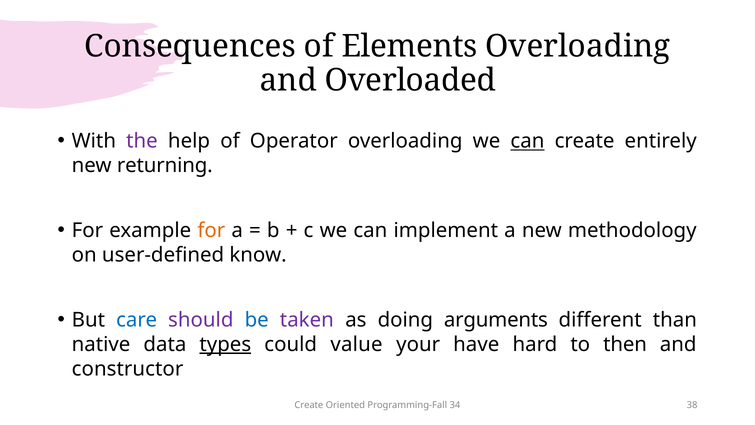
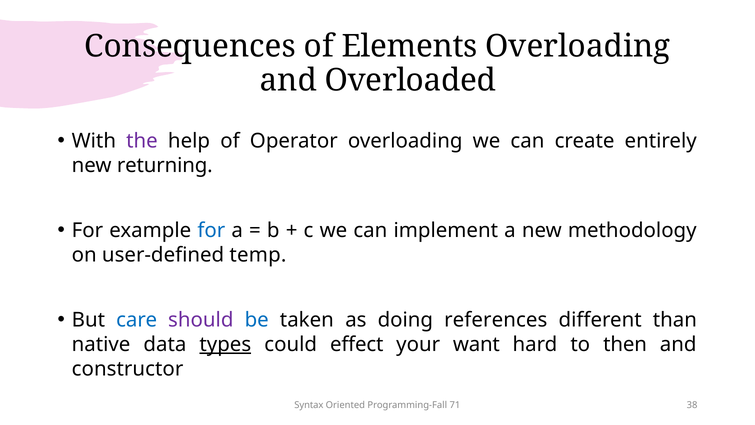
can at (527, 141) underline: present -> none
for at (211, 230) colour: orange -> blue
know: know -> temp
taken colour: purple -> black
arguments: arguments -> references
value: value -> effect
have: have -> want
Create at (309, 405): Create -> Syntax
34: 34 -> 71
